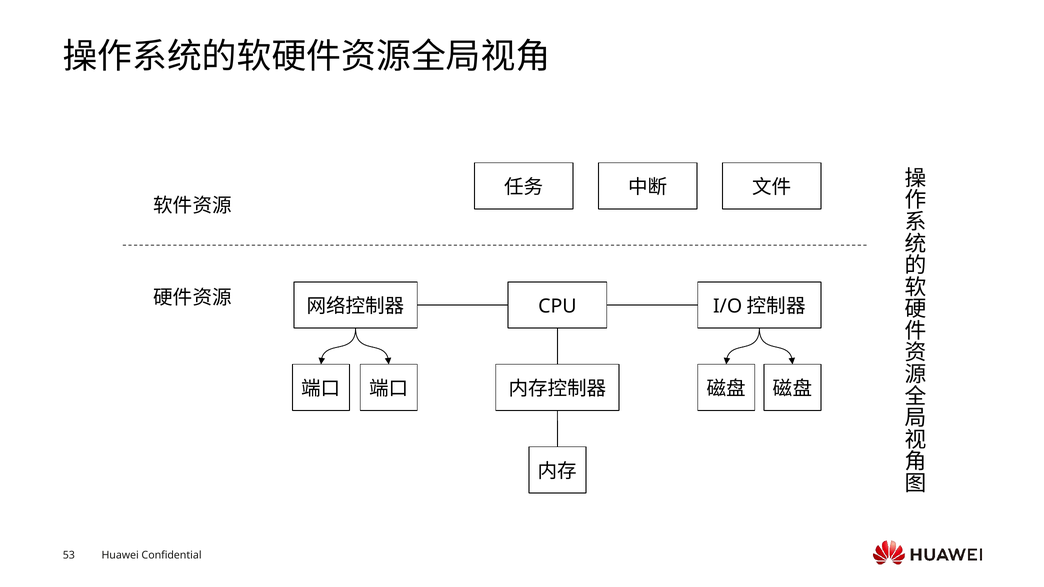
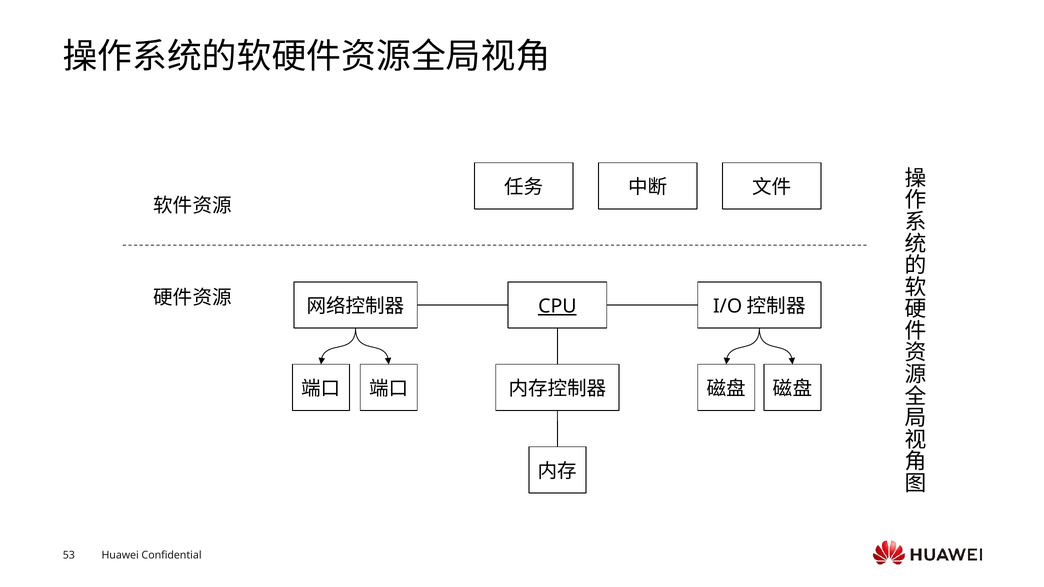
CPU underline: none -> present
